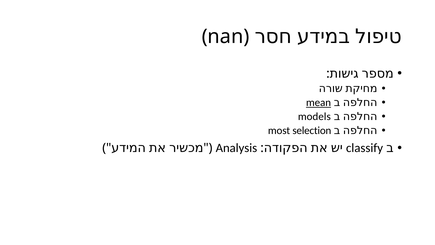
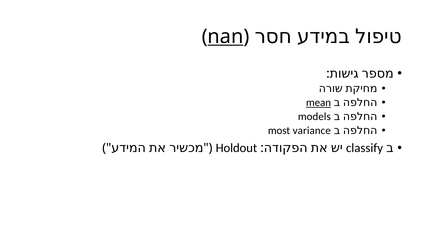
nan underline: none -> present
selection: selection -> variance
Analysis: Analysis -> Holdout
